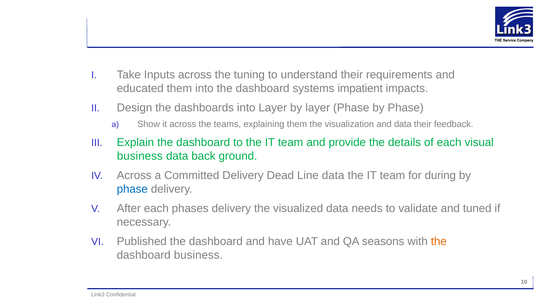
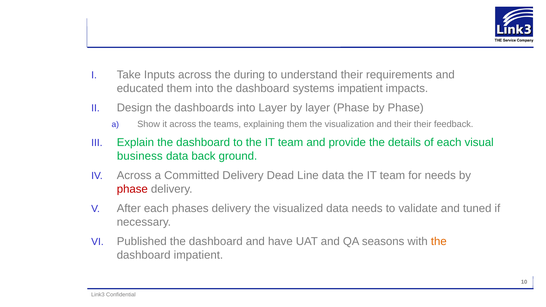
tuning: tuning -> during
and data: data -> their
for during: during -> needs
phase at (132, 189) colour: blue -> red
dashboard business: business -> impatient
